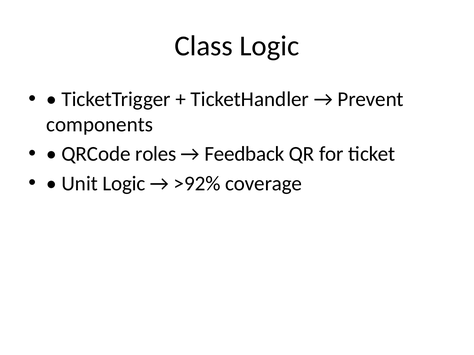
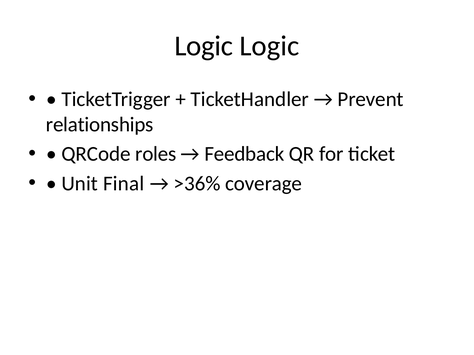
Class at (204, 46): Class -> Logic
components: components -> relationships
Unit Logic: Logic -> Final
>92%: >92% -> >36%
